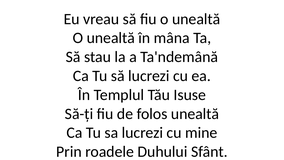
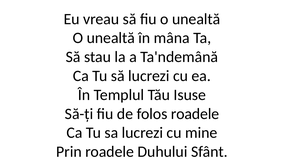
folos unealtă: unealtă -> roadele
